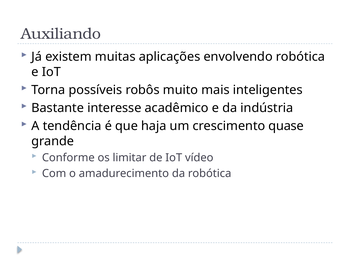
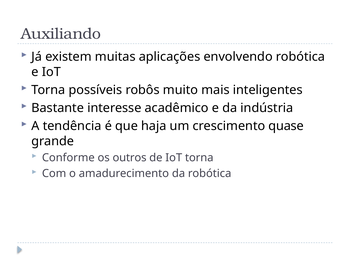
limitar: limitar -> outros
IoT vídeo: vídeo -> torna
